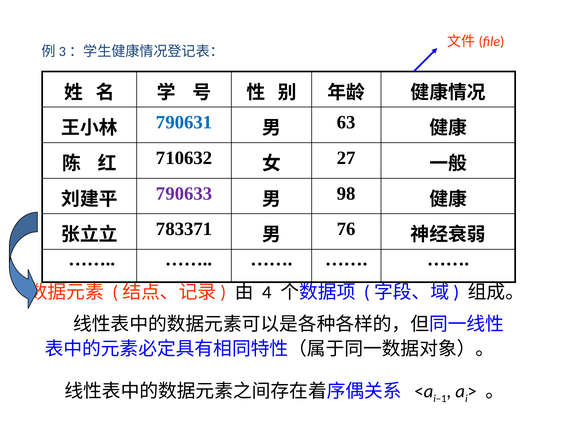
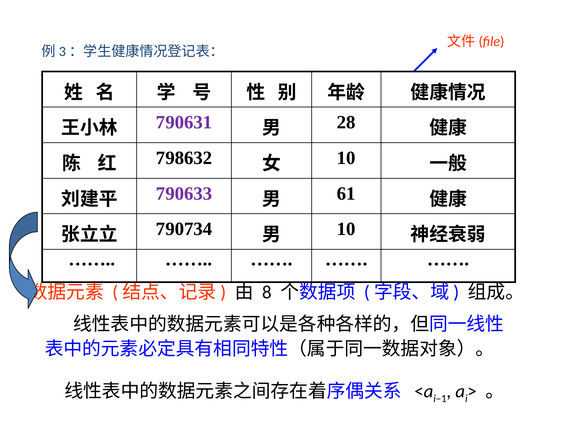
790631 colour: blue -> purple
63: 63 -> 28
710632: 710632 -> 798632
27 at (346, 158): 27 -> 10
98: 98 -> 61
783371: 783371 -> 790734
76 at (346, 229): 76 -> 10
4: 4 -> 8
